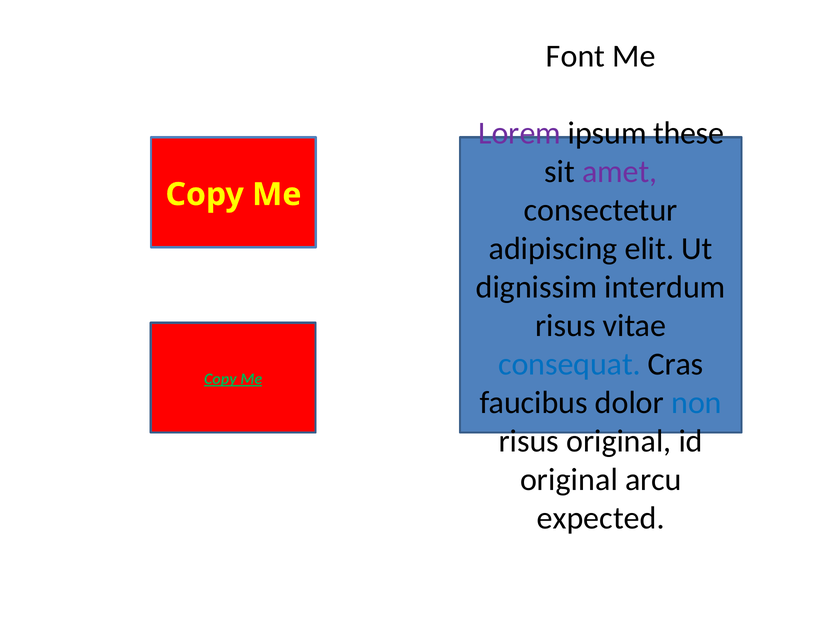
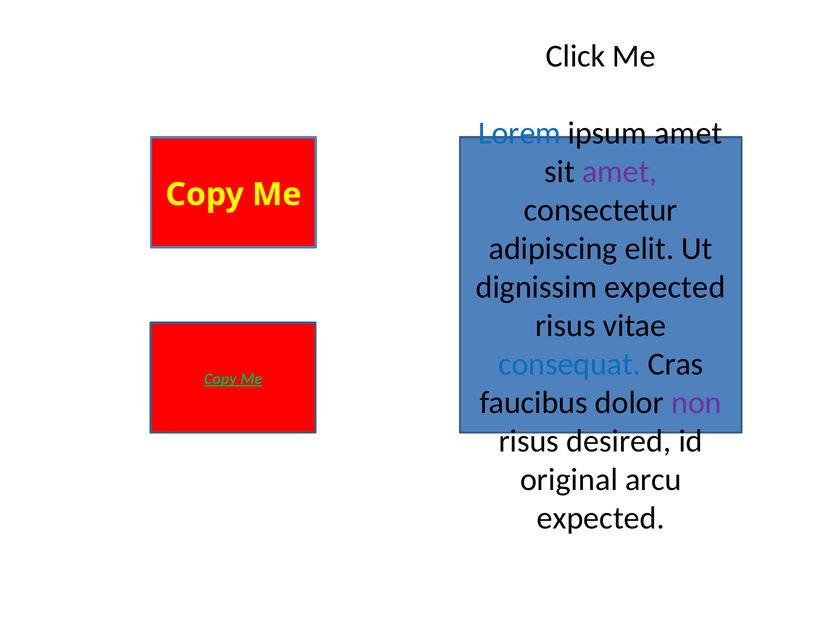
Font: Font -> Click
Lorem colour: purple -> blue
ipsum these: these -> amet
dignissim interdum: interdum -> expected
non colour: blue -> purple
risus original: original -> desired
